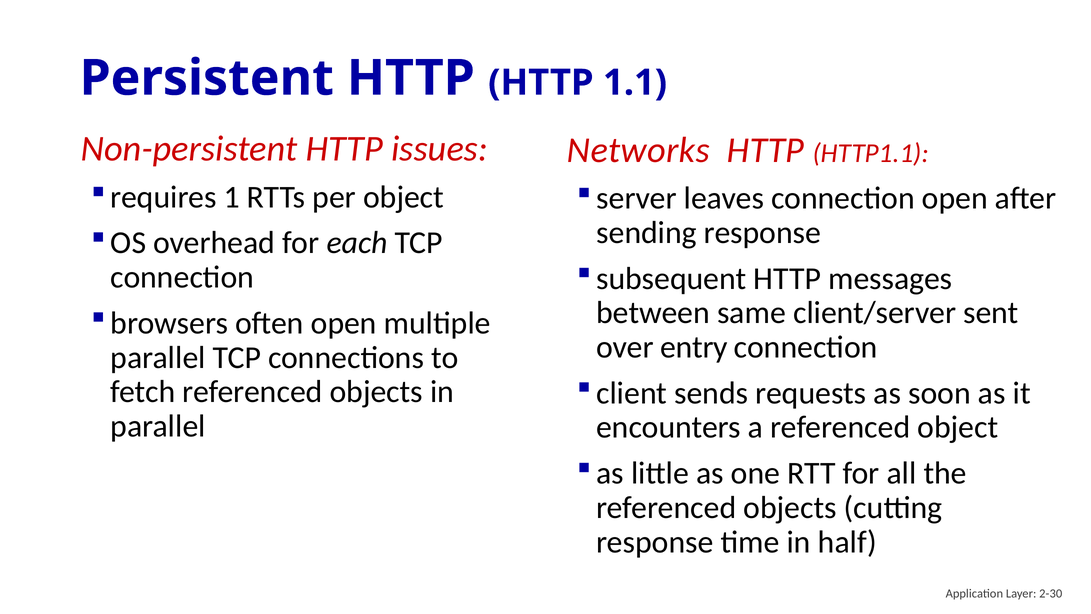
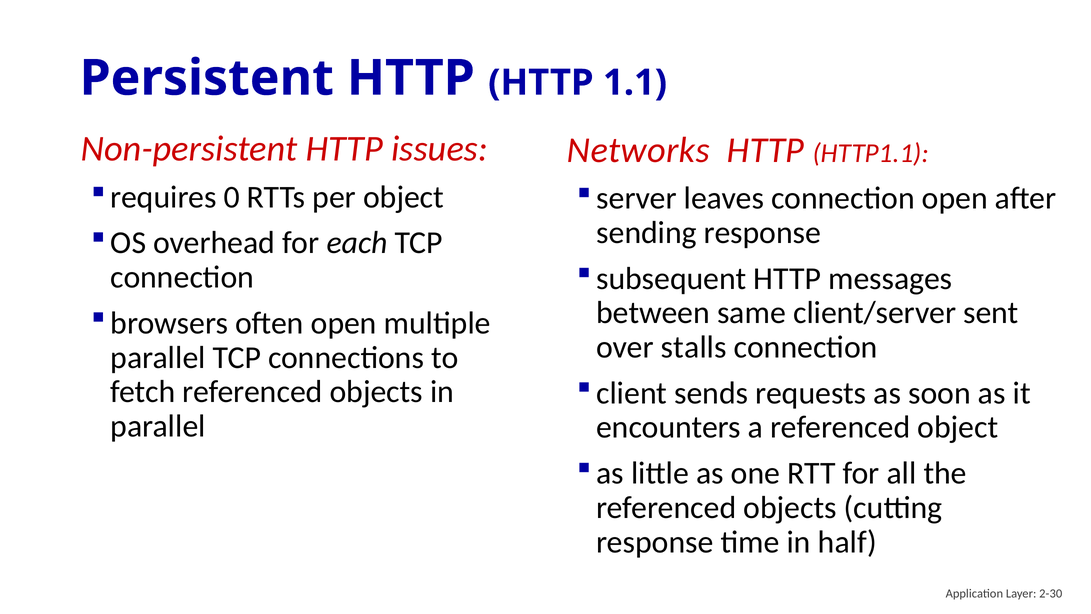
1: 1 -> 0
entry: entry -> stalls
